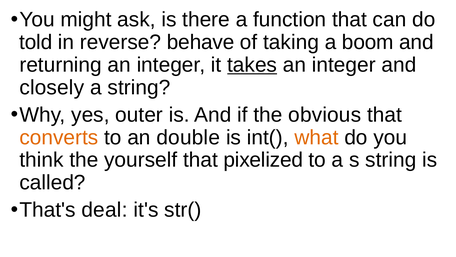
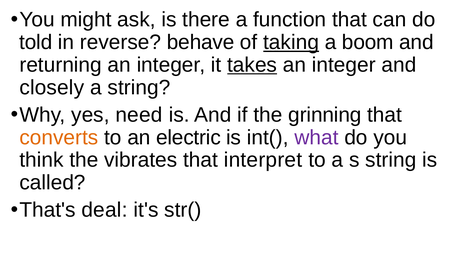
taking underline: none -> present
outer: outer -> need
obvious: obvious -> grinning
double: double -> electric
what colour: orange -> purple
yourself: yourself -> vibrates
pixelized: pixelized -> interpret
